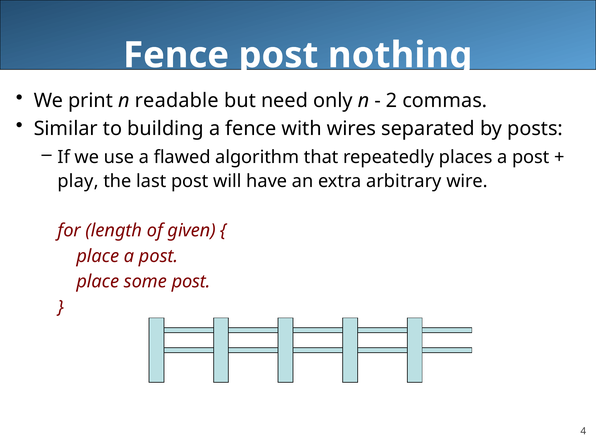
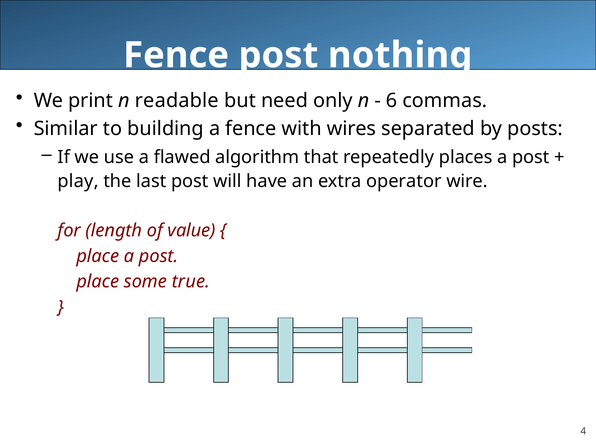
2: 2 -> 6
arbitrary: arbitrary -> operator
given: given -> value
some post: post -> true
